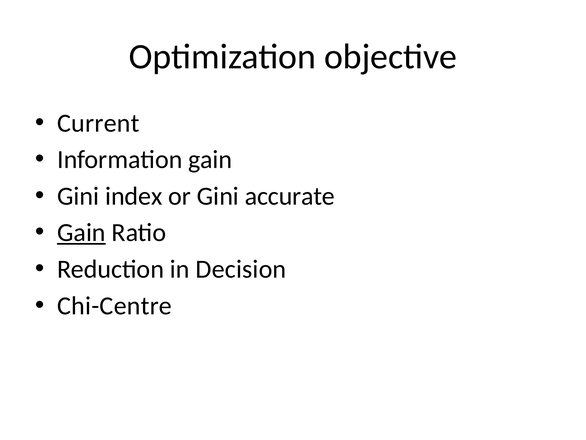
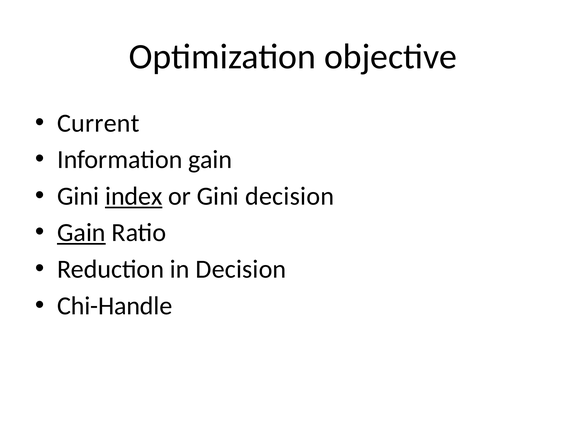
index underline: none -> present
Gini accurate: accurate -> decision
Chi-Centre: Chi-Centre -> Chi-Handle
